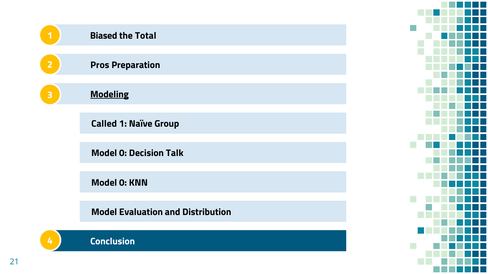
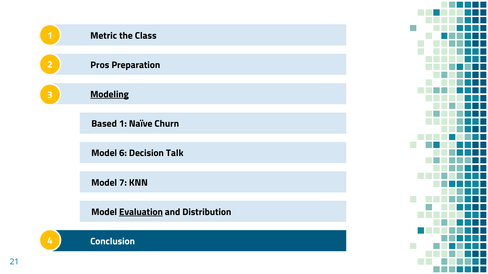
Biased: Biased -> Metric
Total: Total -> Class
Called: Called -> Based
Group: Group -> Churn
0 at (123, 153): 0 -> 6
0 at (123, 183): 0 -> 7
Evaluation underline: none -> present
